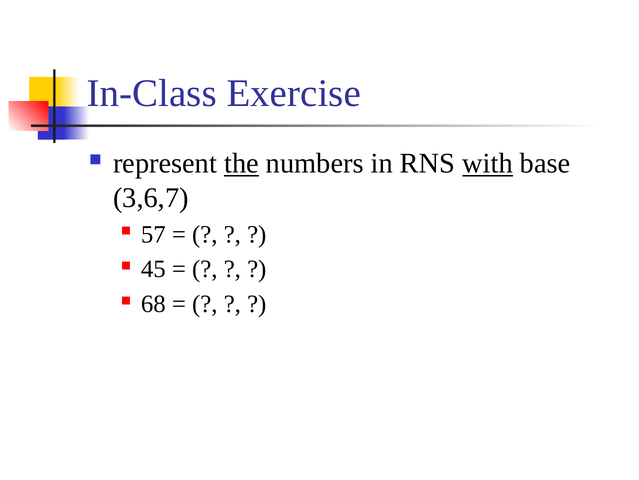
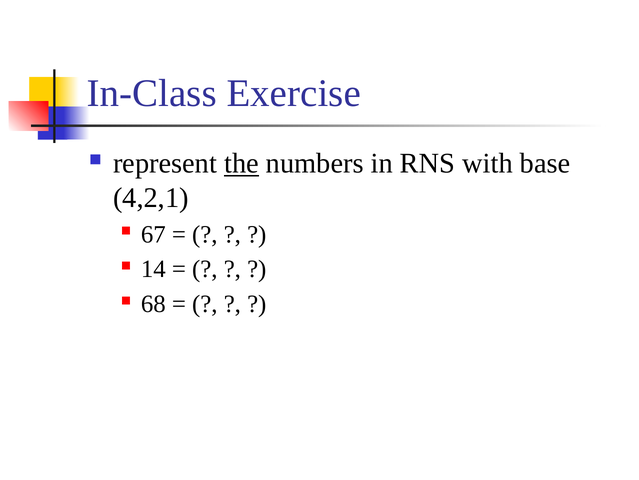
with underline: present -> none
3,6,7: 3,6,7 -> 4,2,1
57: 57 -> 67
45: 45 -> 14
